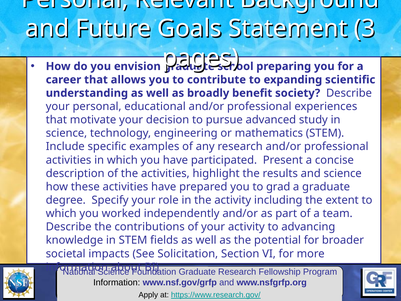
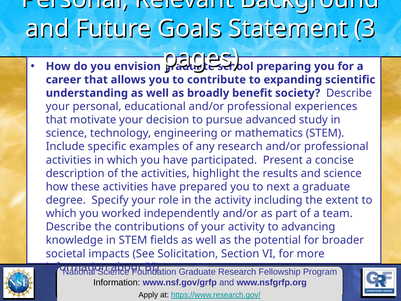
grad: grad -> next
